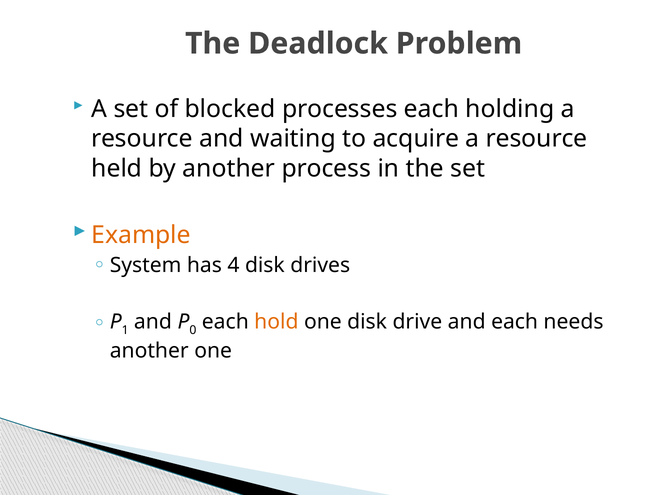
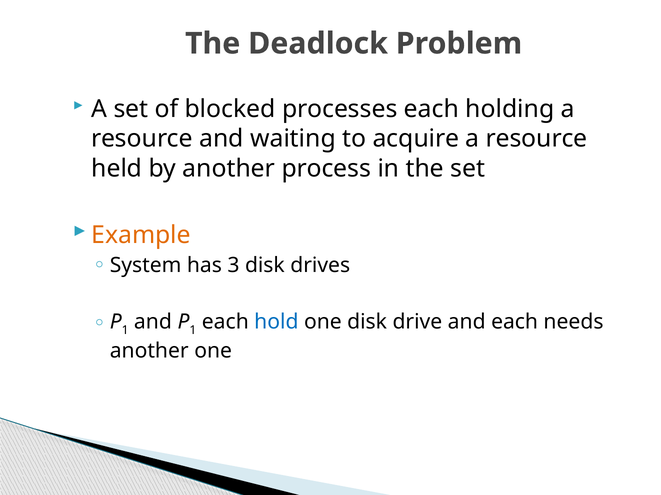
4: 4 -> 3
0 at (193, 331): 0 -> 1
hold colour: orange -> blue
